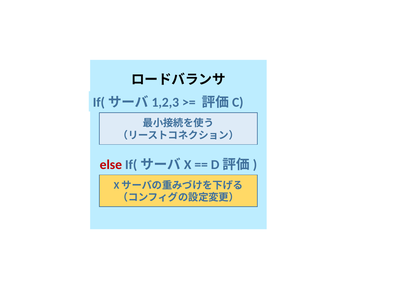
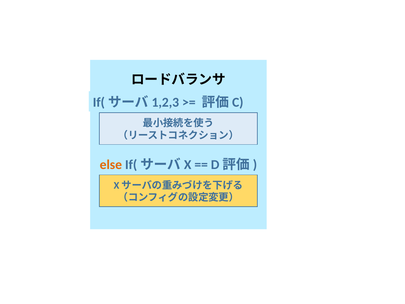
else colour: red -> orange
